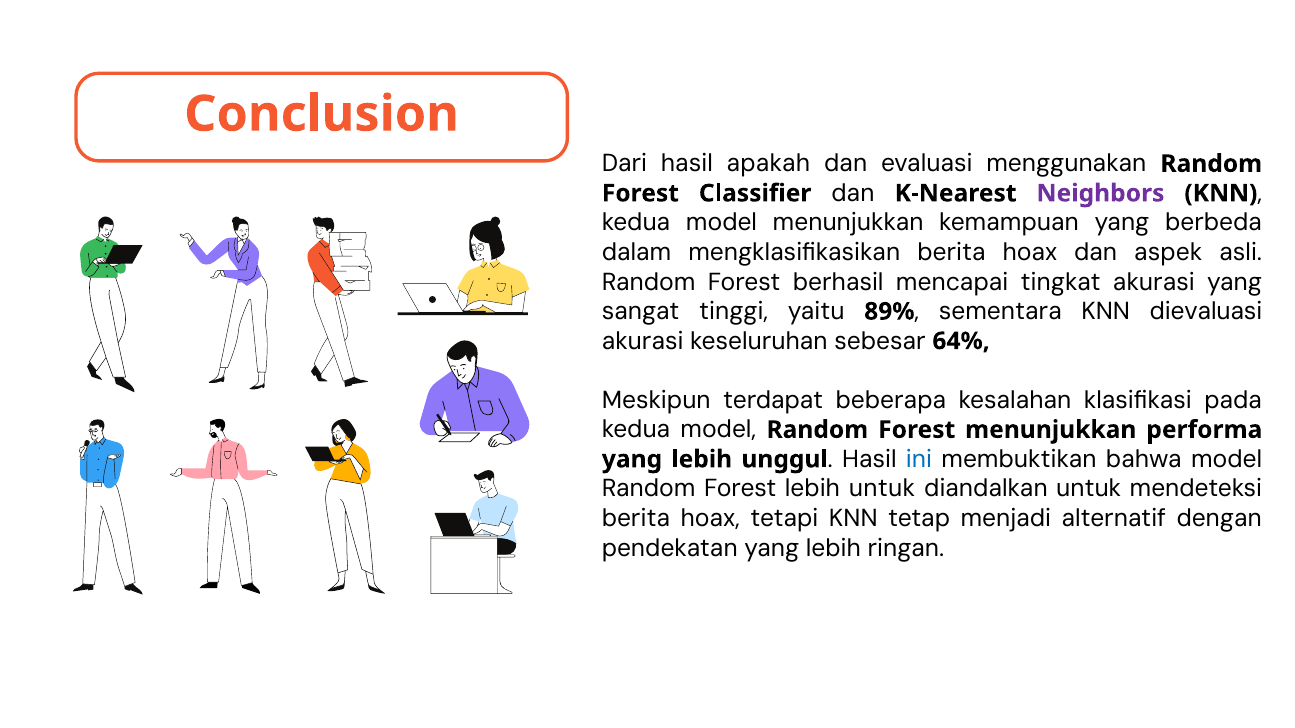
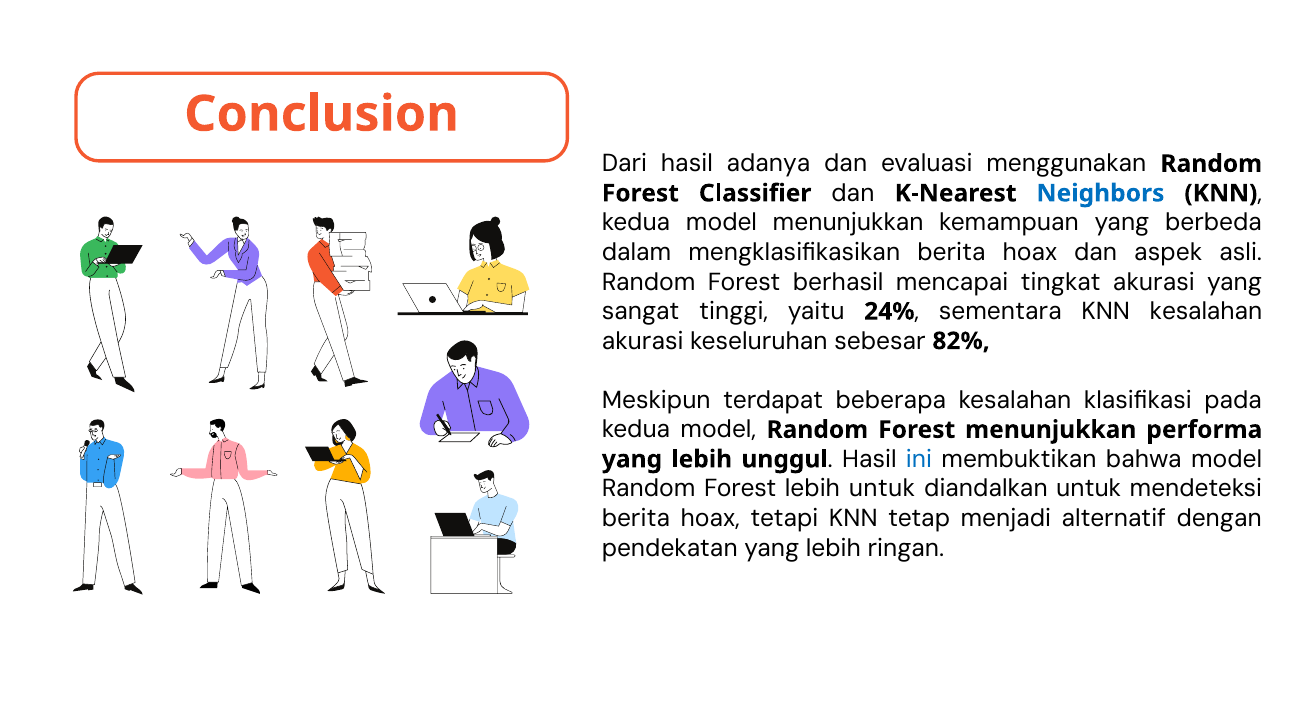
apakah: apakah -> adanya
Neighbors colour: purple -> blue
89%: 89% -> 24%
KNN dievaluasi: dievaluasi -> kesalahan
64%: 64% -> 82%
